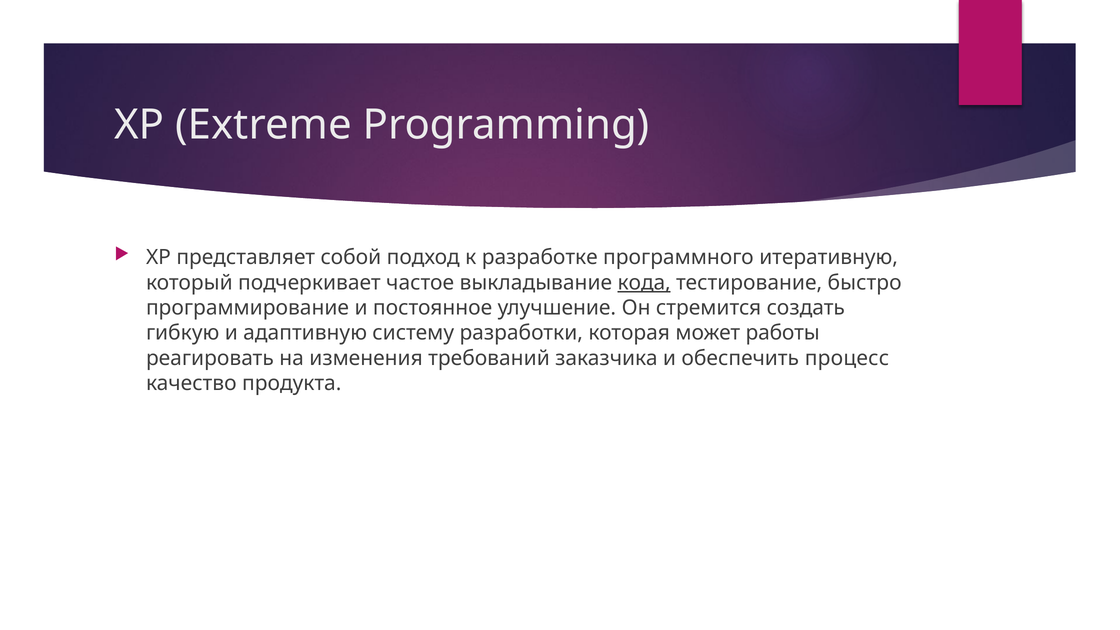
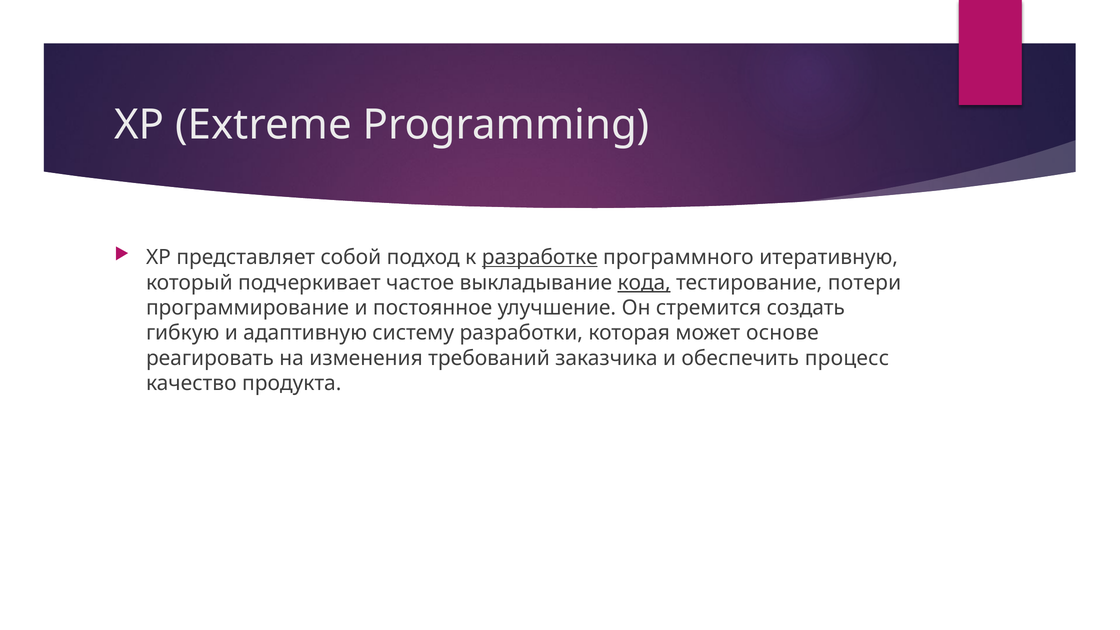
разработке underline: none -> present
быстро: быстро -> потери
работы: работы -> основе
